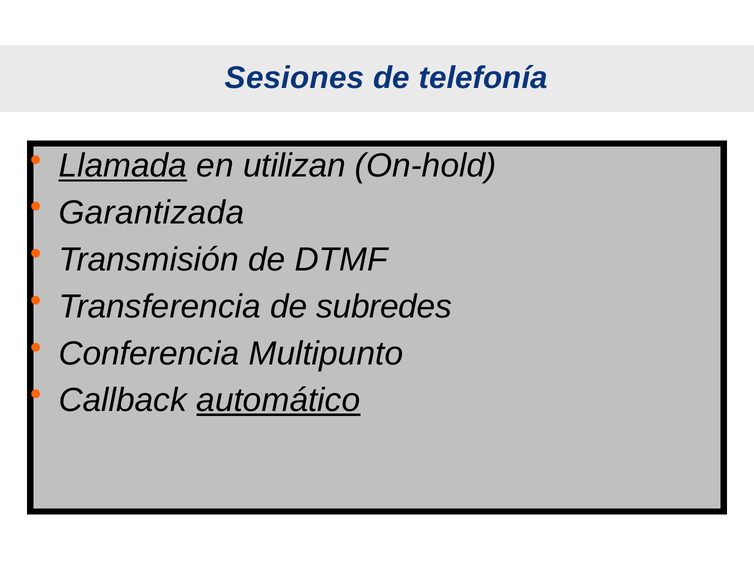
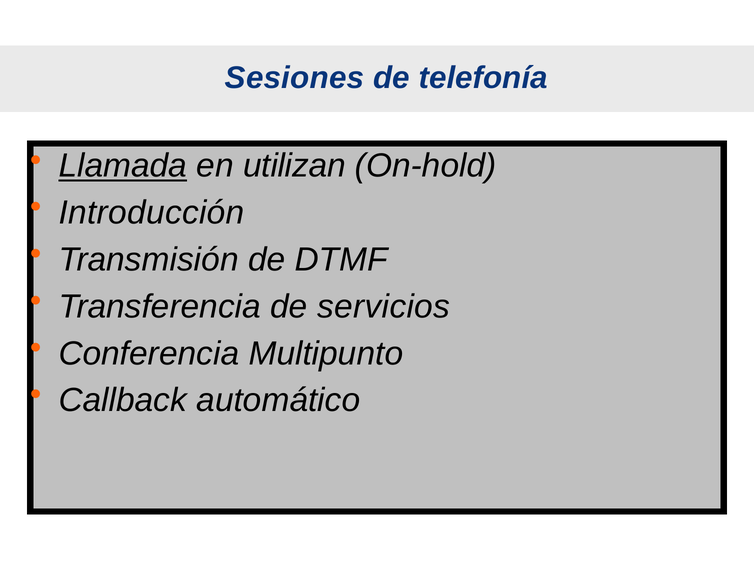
Garantizada: Garantizada -> Introducción
subredes: subredes -> servicios
automático underline: present -> none
